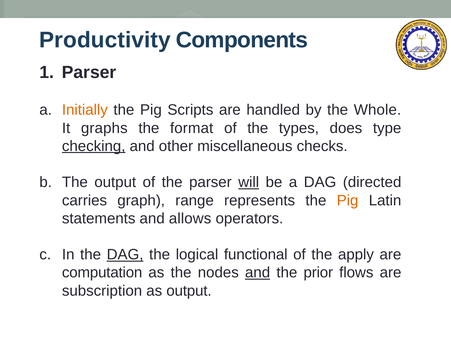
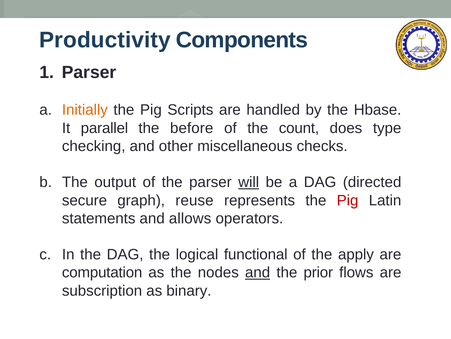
Whole: Whole -> Hbase
graphs: graphs -> parallel
format: format -> before
types: types -> count
checking underline: present -> none
carries: carries -> secure
range: range -> reuse
Pig at (348, 200) colour: orange -> red
DAG at (125, 254) underline: present -> none
as output: output -> binary
